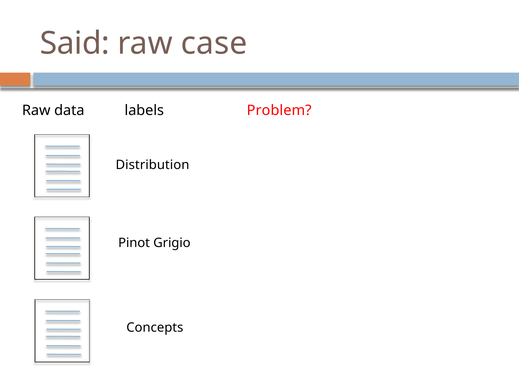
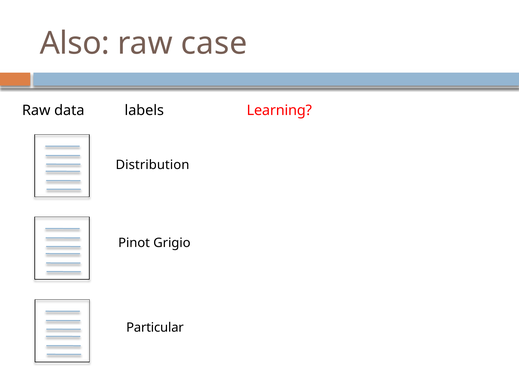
Said: Said -> Also
Problem: Problem -> Learning
Concepts: Concepts -> Particular
